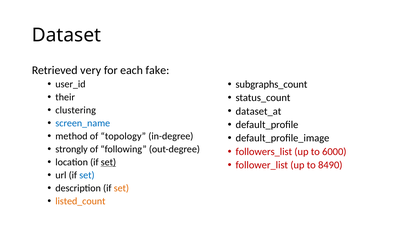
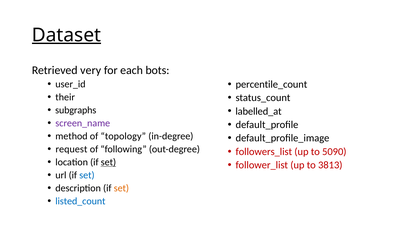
Dataset underline: none -> present
fake: fake -> bots
subgraphs_count: subgraphs_count -> percentile_count
clustering: clustering -> subgraphs
dataset_at: dataset_at -> labelled_at
screen_name colour: blue -> purple
strongly: strongly -> request
6000: 6000 -> 5090
8490: 8490 -> 3813
listed_count colour: orange -> blue
